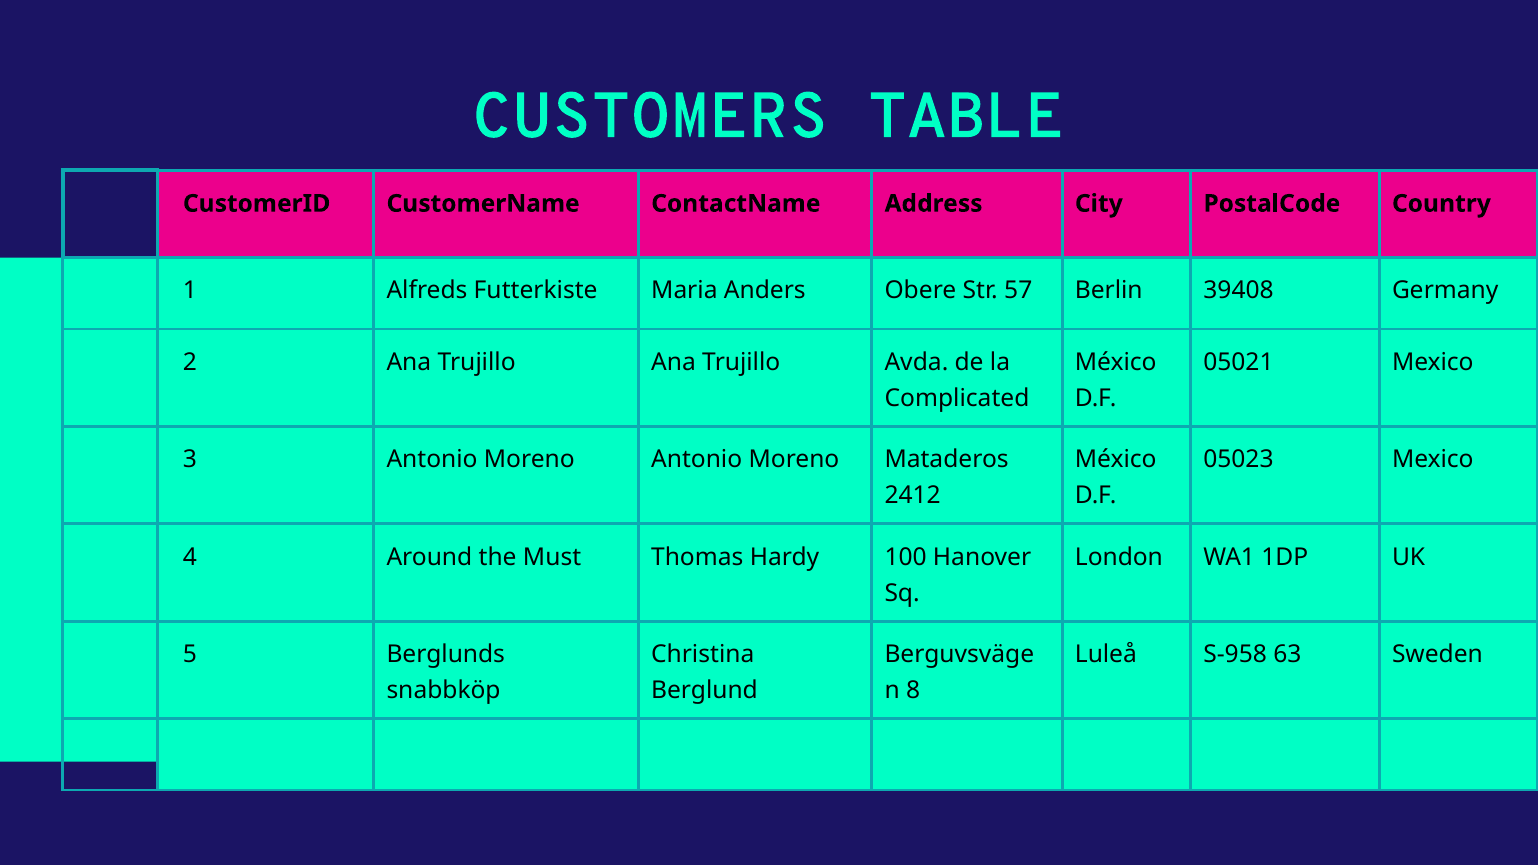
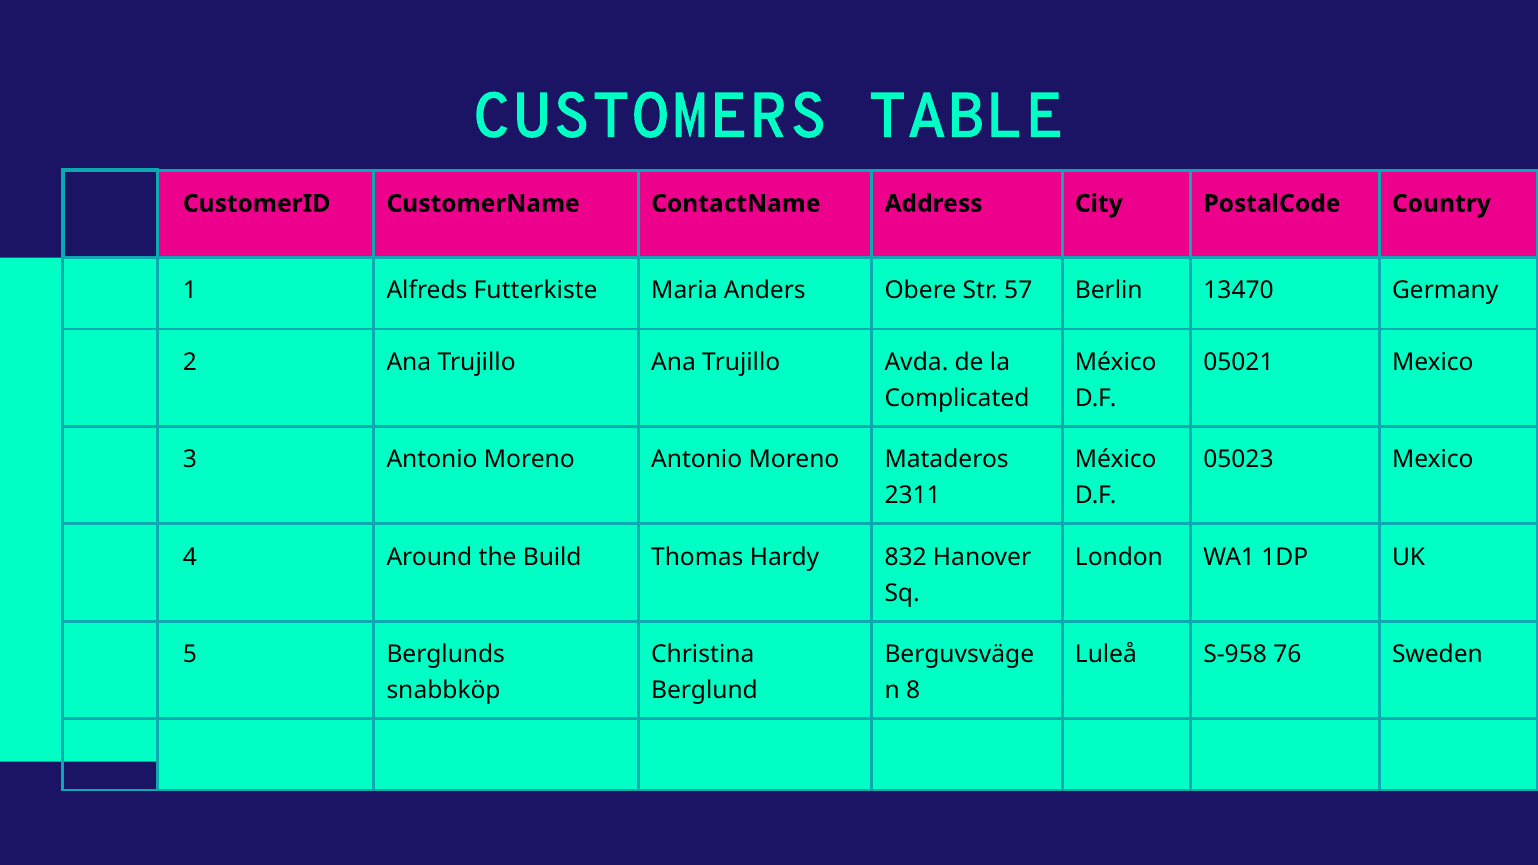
39408: 39408 -> 13470
2412: 2412 -> 2311
Must: Must -> Build
100: 100 -> 832
63: 63 -> 76
